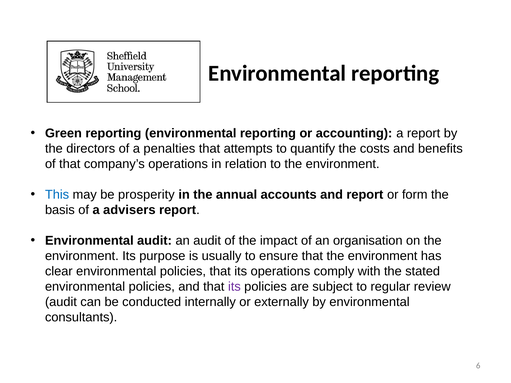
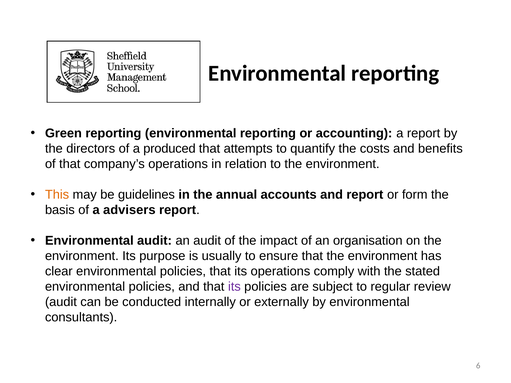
penalties: penalties -> produced
This colour: blue -> orange
prosperity: prosperity -> guidelines
